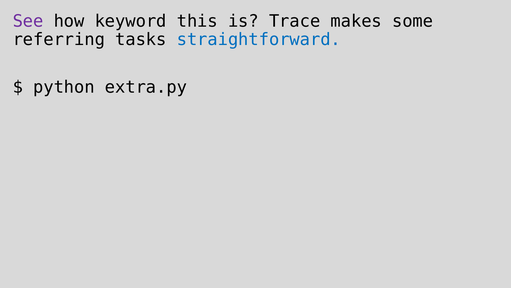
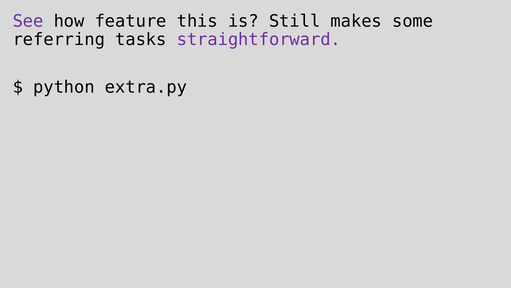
keyword: keyword -> feature
Trace: Trace -> Still
straightforward colour: blue -> purple
